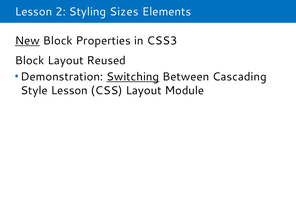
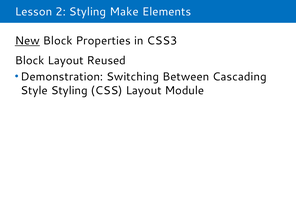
Sizes: Sizes -> Make
Switching underline: present -> none
Style Lesson: Lesson -> Styling
